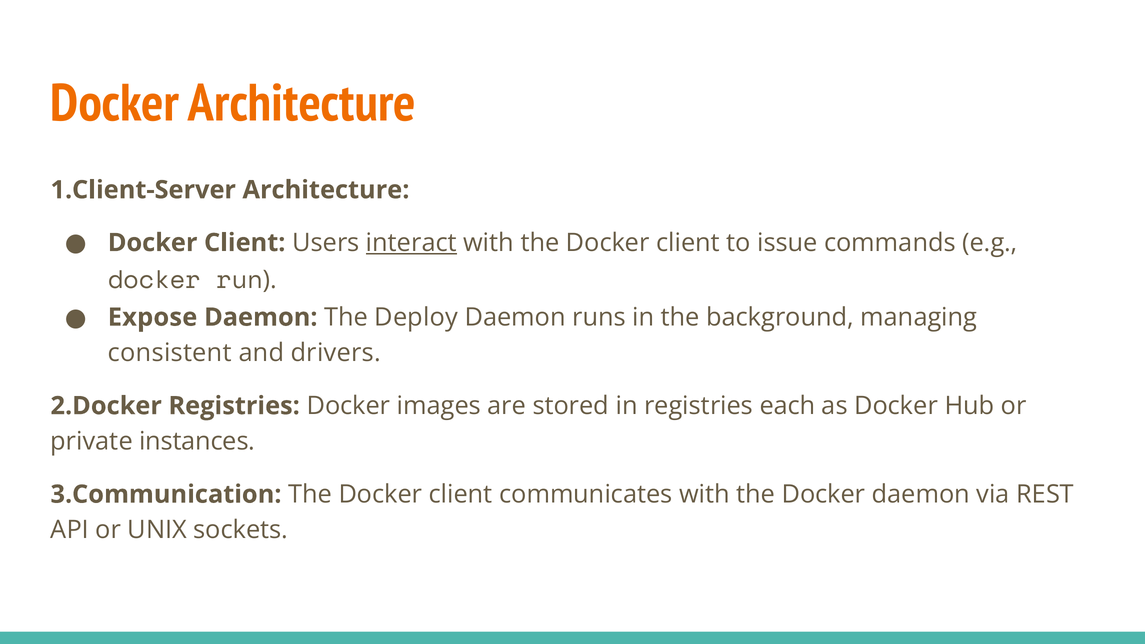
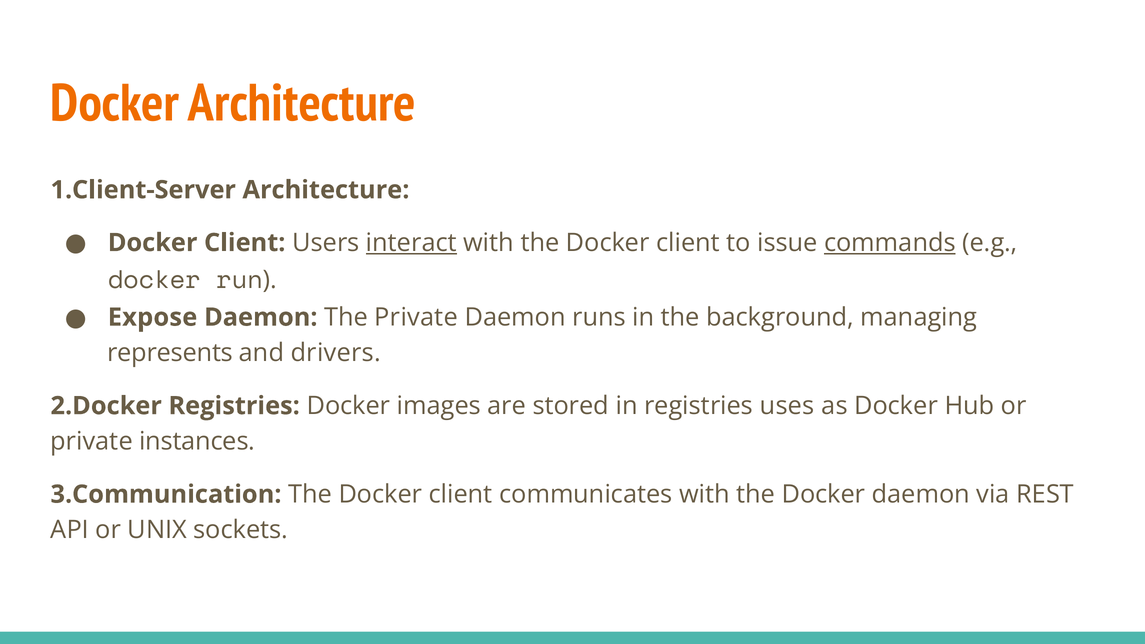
commands underline: none -> present
The Deploy: Deploy -> Private
consistent: consistent -> represents
each: each -> uses
